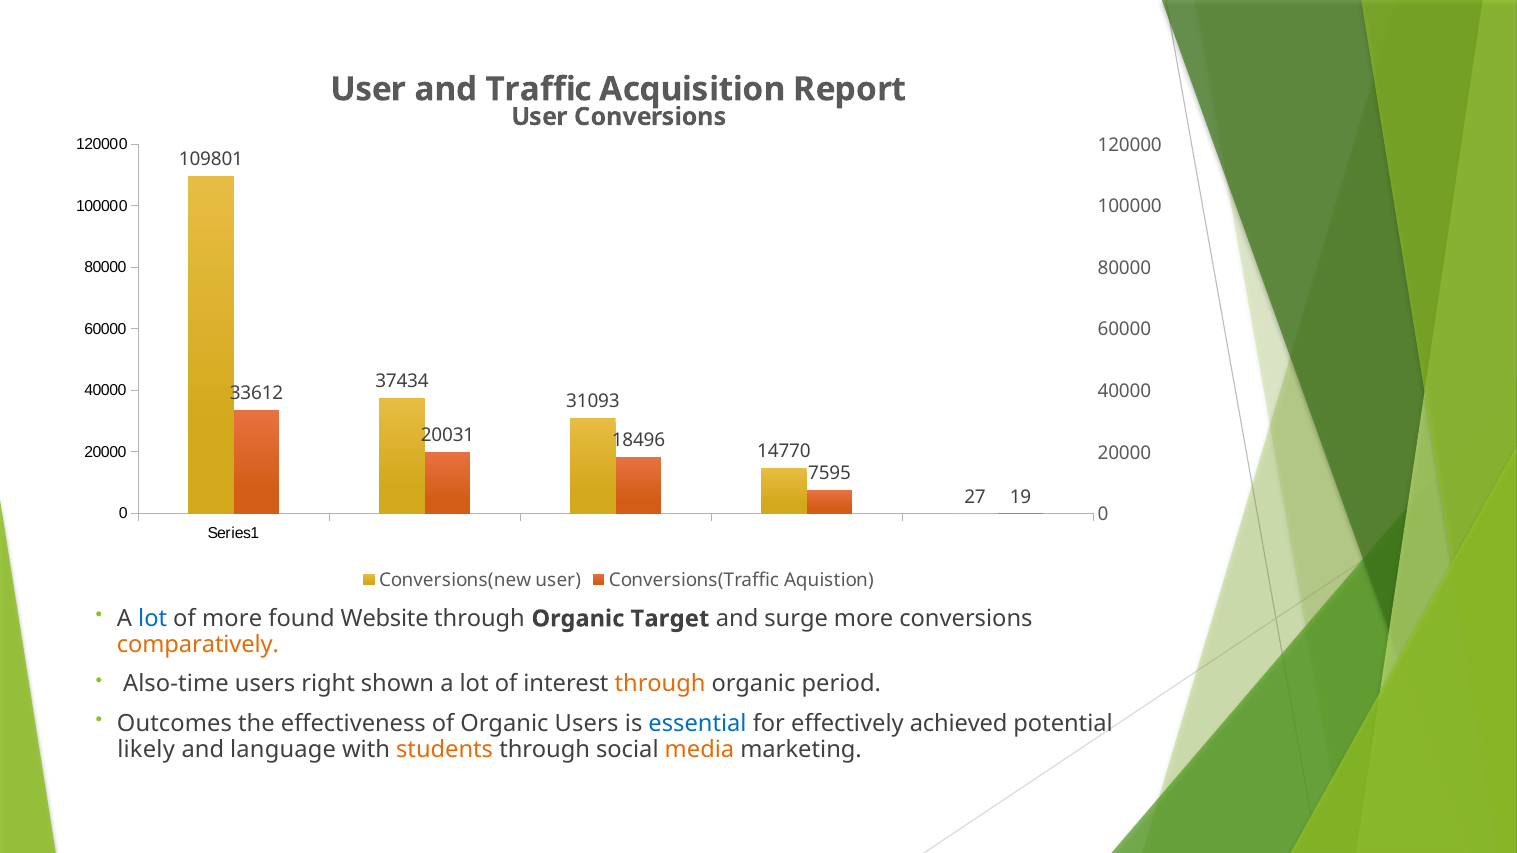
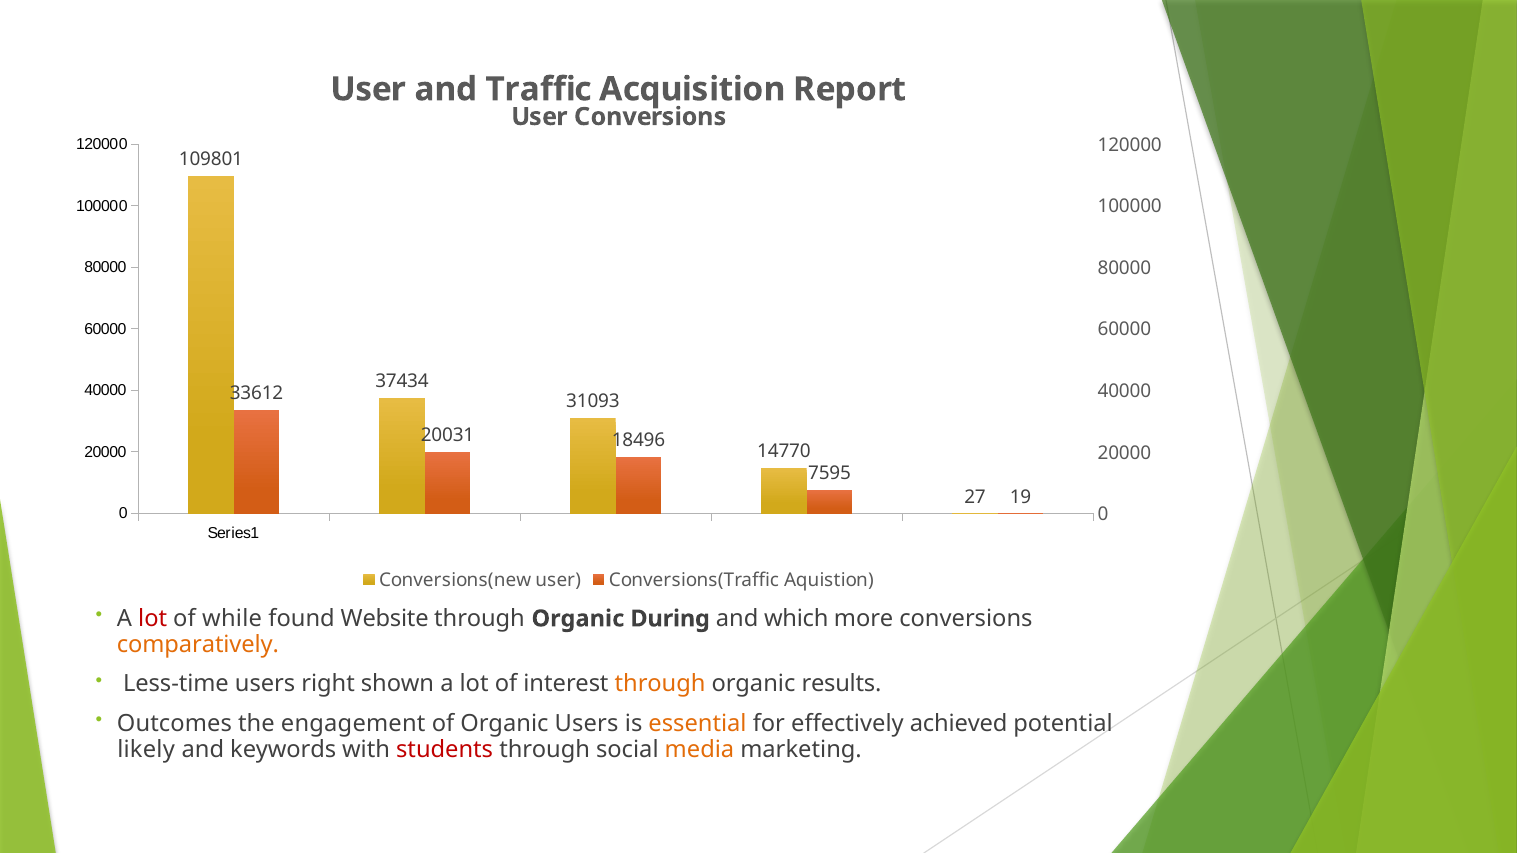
lot at (153, 619) colour: blue -> red
of more: more -> while
Target: Target -> During
surge: surge -> which
Also-time: Also-time -> Less-time
period: period -> results
effectiveness: effectiveness -> engagement
essential colour: blue -> orange
language: language -> keywords
students colour: orange -> red
